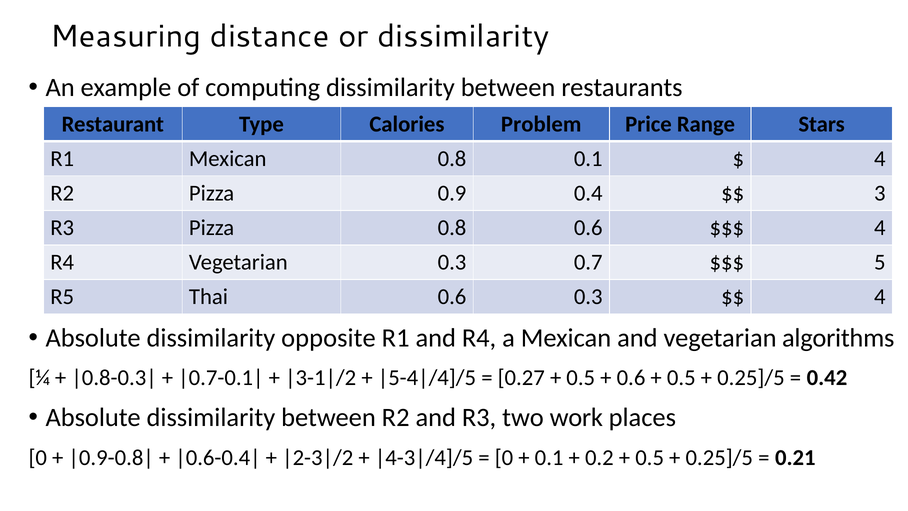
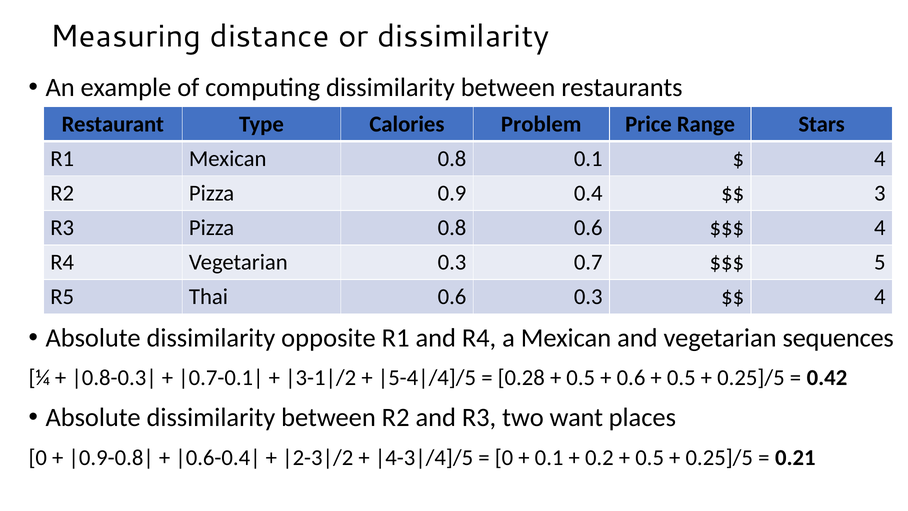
algorithms: algorithms -> sequences
0.27: 0.27 -> 0.28
work: work -> want
